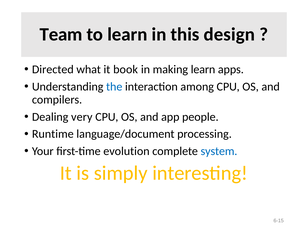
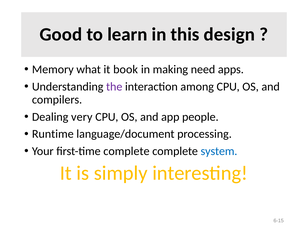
Team: Team -> Good
Directed: Directed -> Memory
making learn: learn -> need
the colour: blue -> purple
first-time evolution: evolution -> complete
